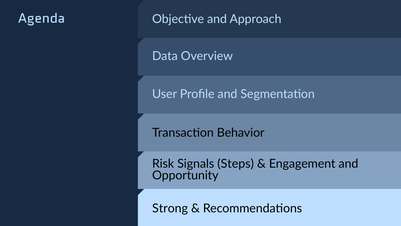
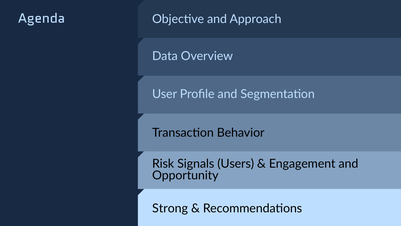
Steps: Steps -> Users
